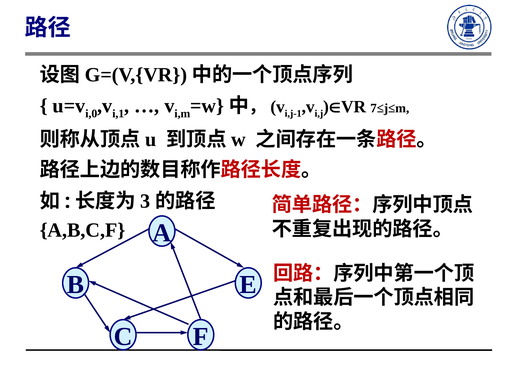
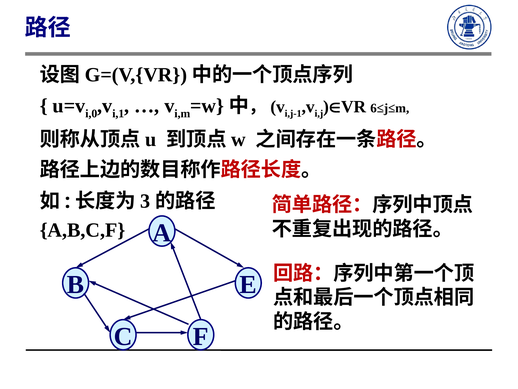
7≤j≤m: 7≤j≤m -> 6≤j≤m
